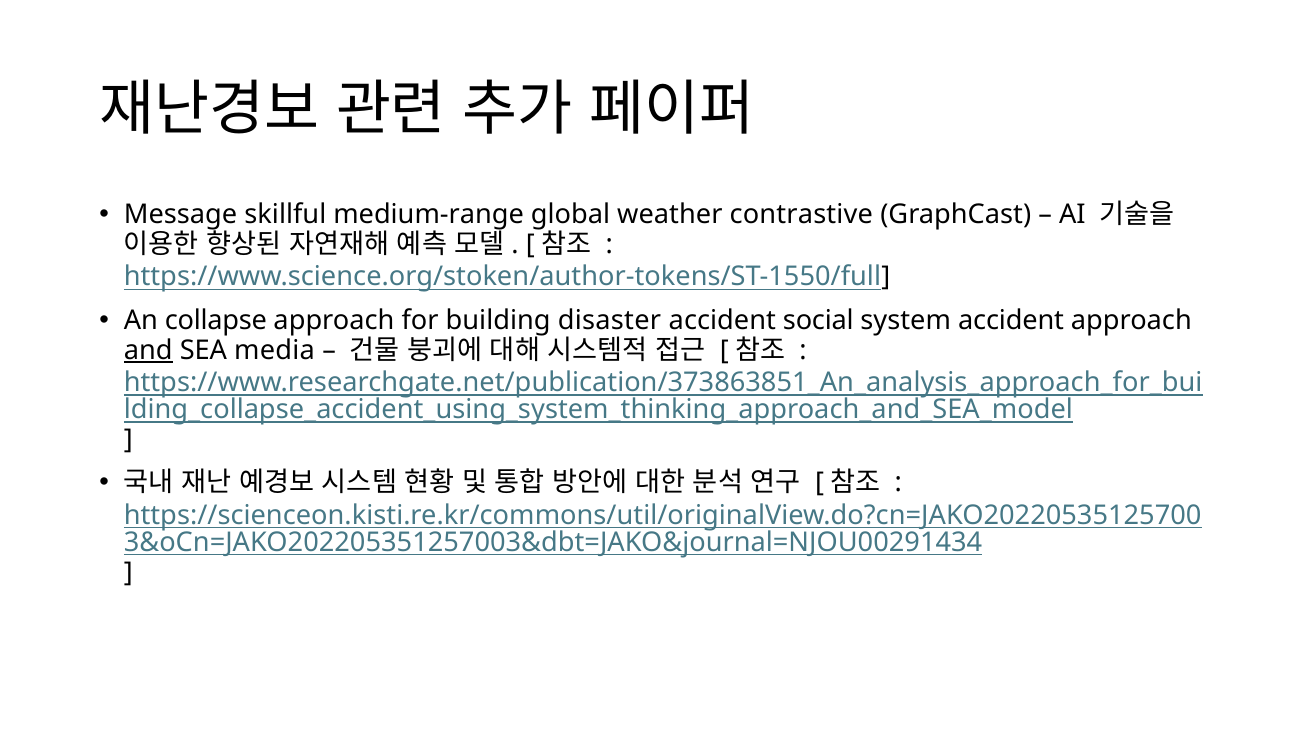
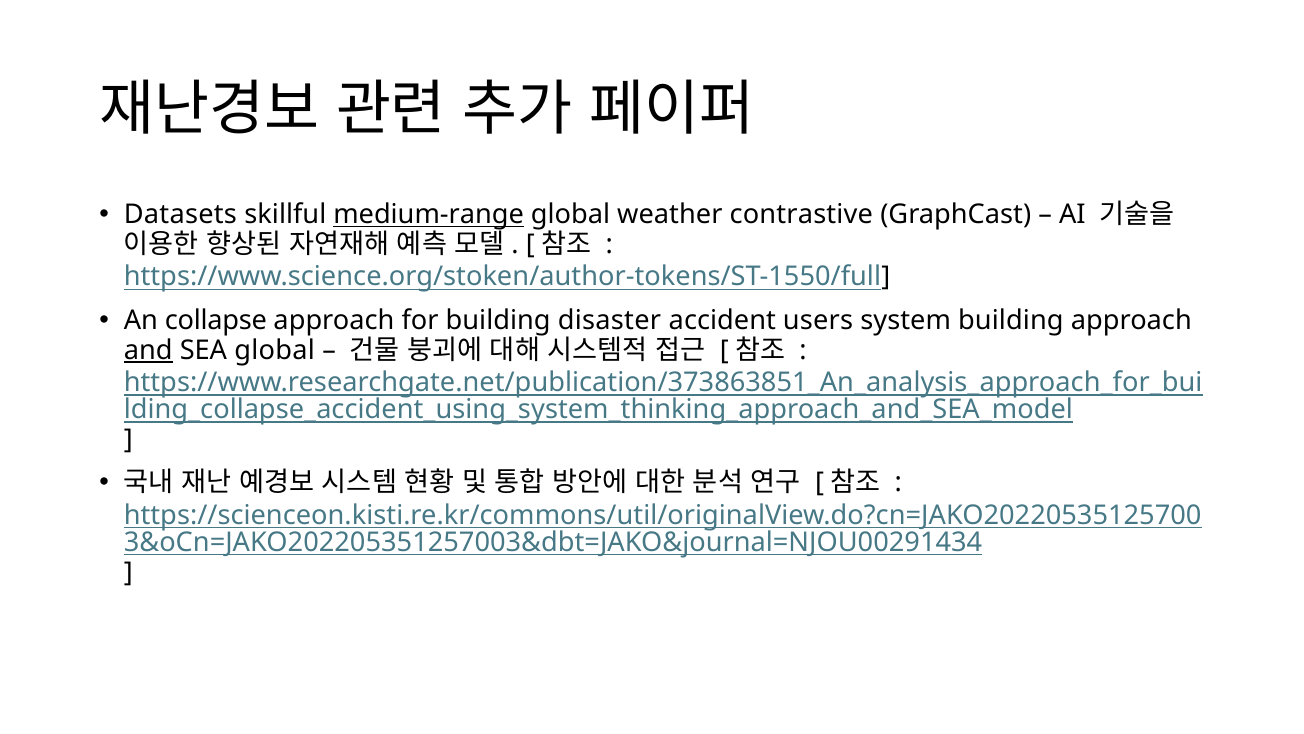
Message: Message -> Datasets
medium-range underline: none -> present
social: social -> users
system accident: accident -> building
SEA media: media -> global
